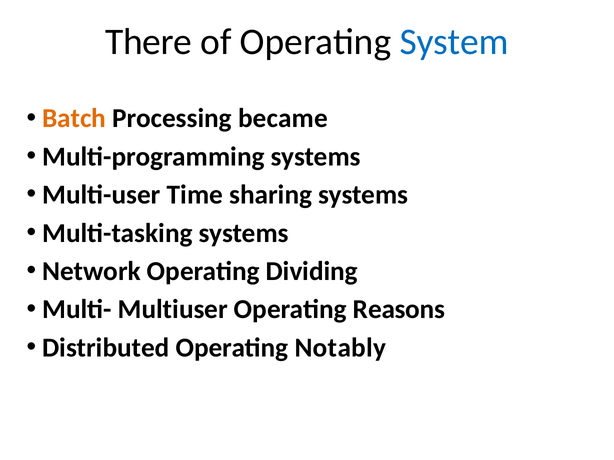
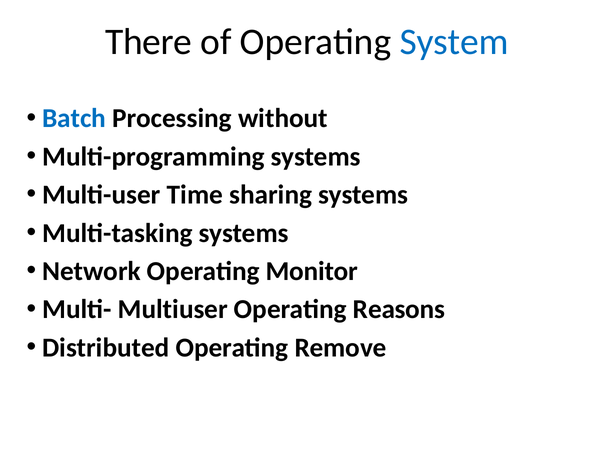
Batch colour: orange -> blue
became: became -> without
Dividing: Dividing -> Monitor
Notably: Notably -> Remove
